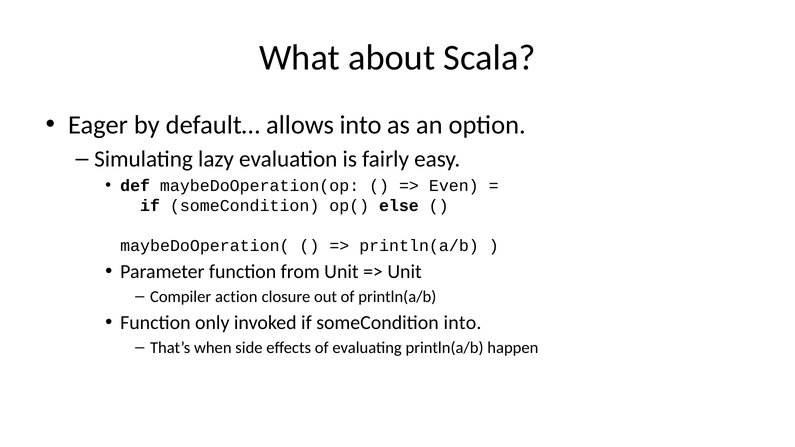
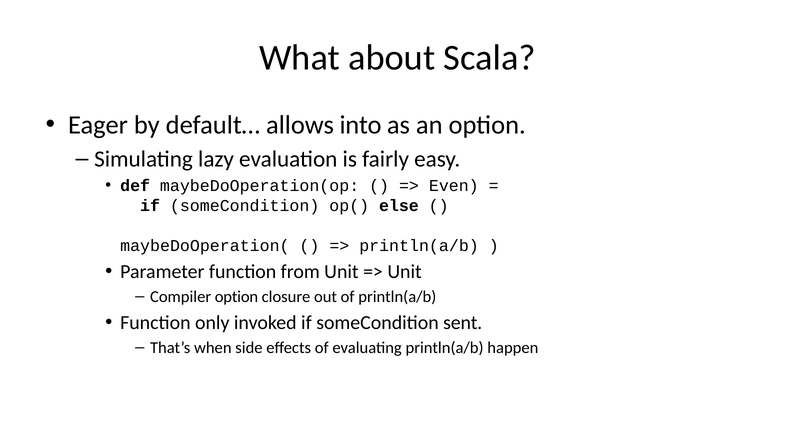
Compiler action: action -> option
someCondition into: into -> sent
